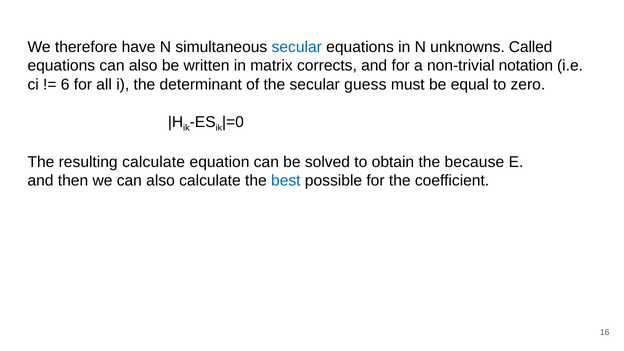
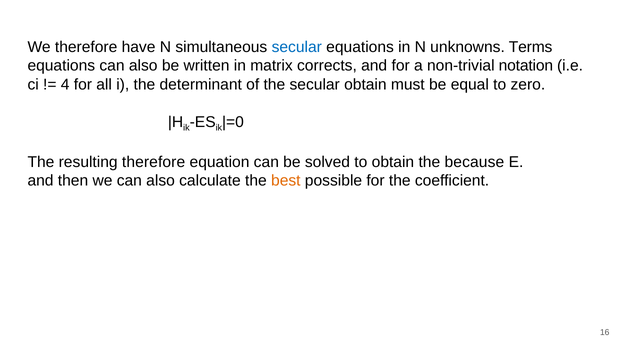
Called: Called -> Terms
6: 6 -> 4
secular guess: guess -> obtain
resulting calculate: calculate -> therefore
best colour: blue -> orange
